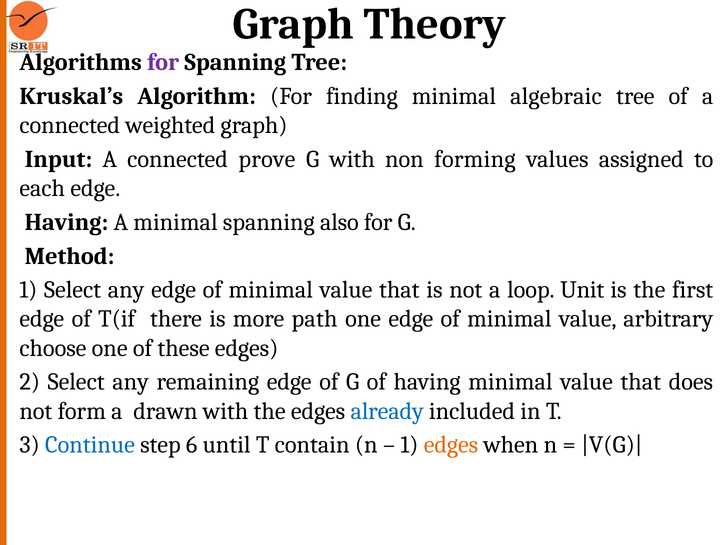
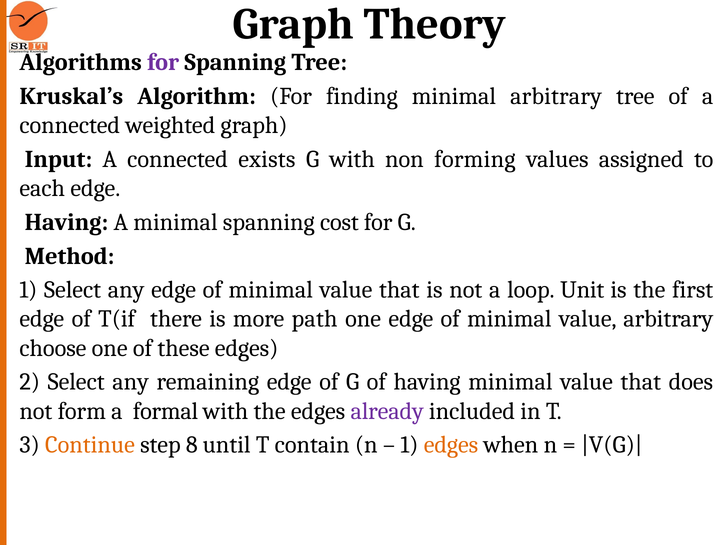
minimal algebraic: algebraic -> arbitrary
prove: prove -> exists
also: also -> cost
drawn: drawn -> formal
already colour: blue -> purple
Continue colour: blue -> orange
6: 6 -> 8
